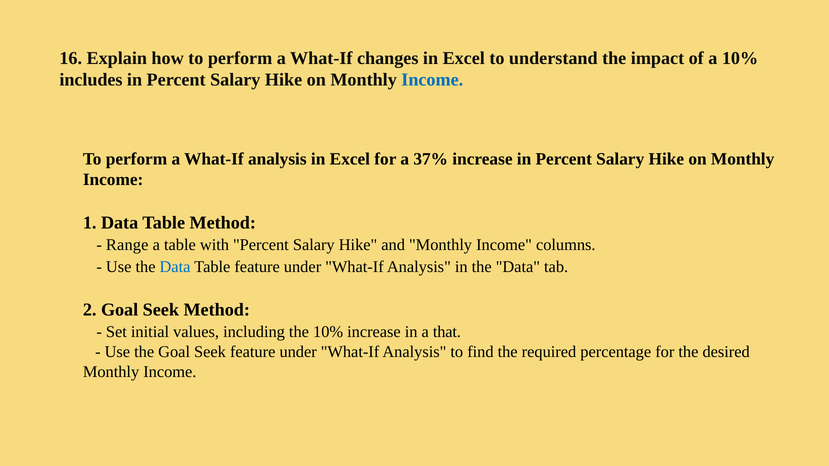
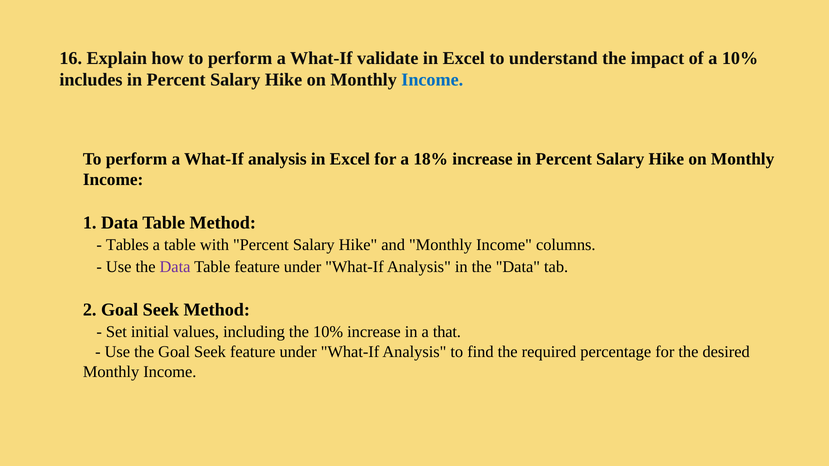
changes: changes -> validate
37%: 37% -> 18%
Range: Range -> Tables
Data at (175, 267) colour: blue -> purple
